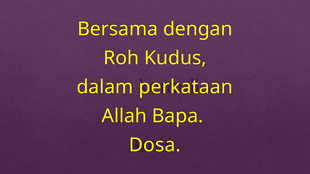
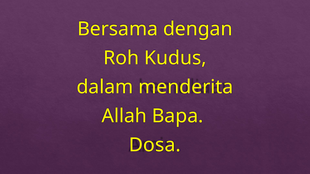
perkataan: perkataan -> menderita
